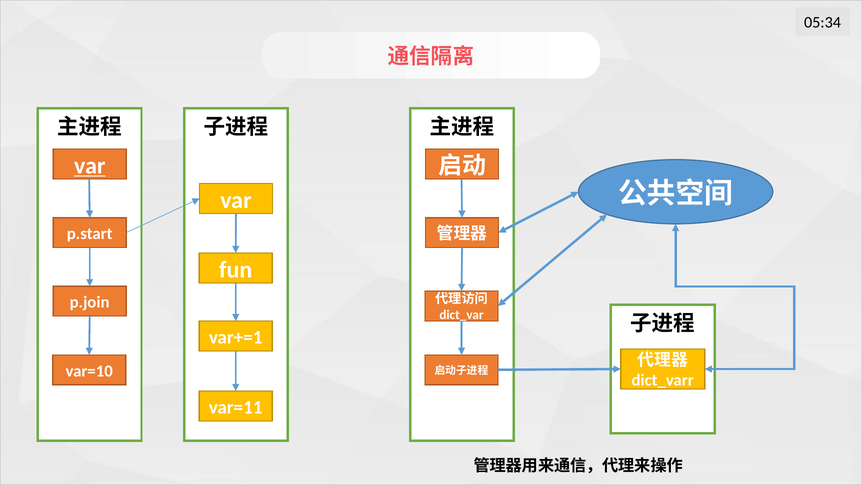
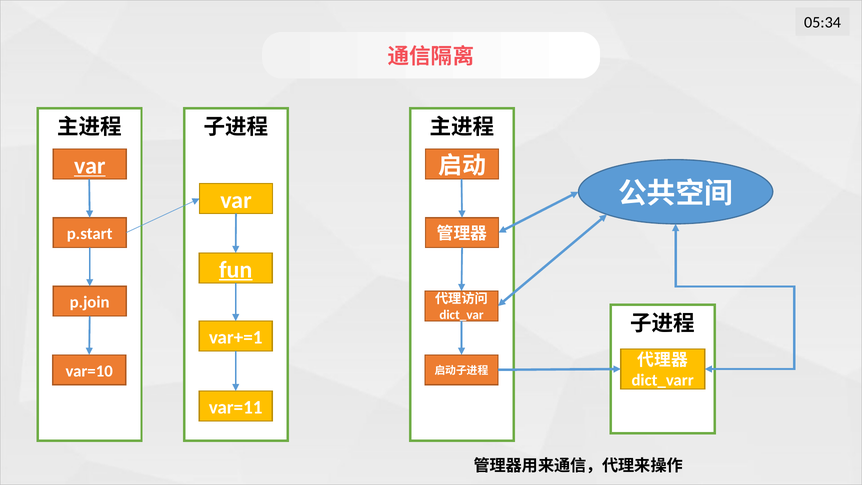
fun underline: none -> present
